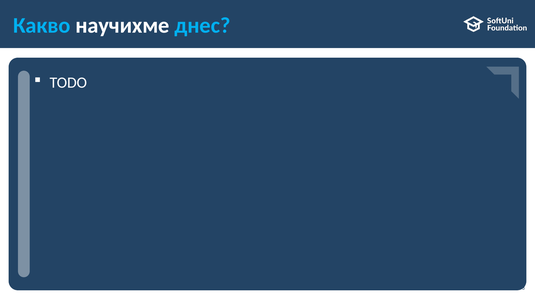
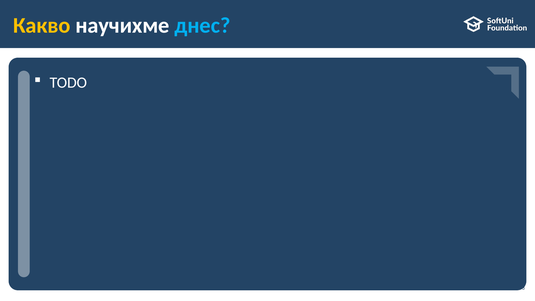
Какво colour: light blue -> yellow
